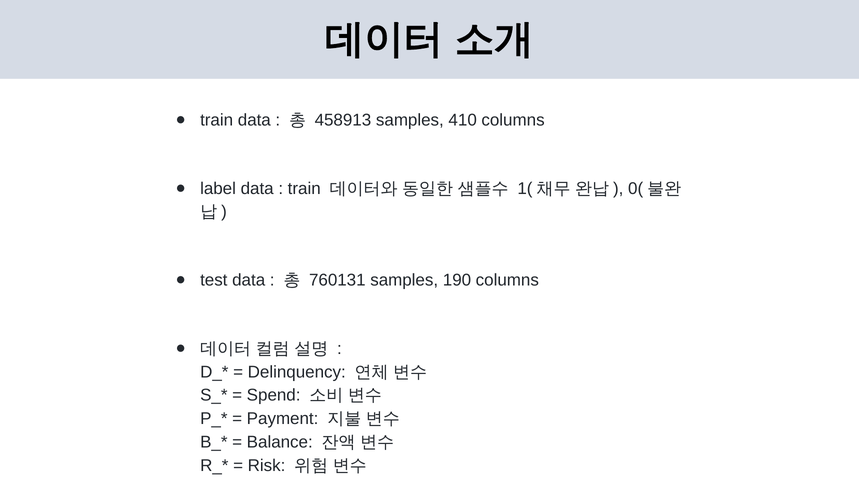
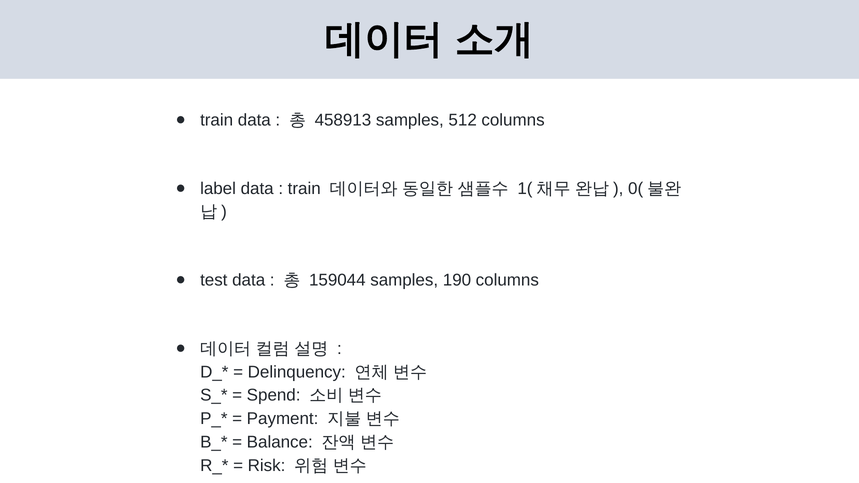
410: 410 -> 512
760131: 760131 -> 159044
